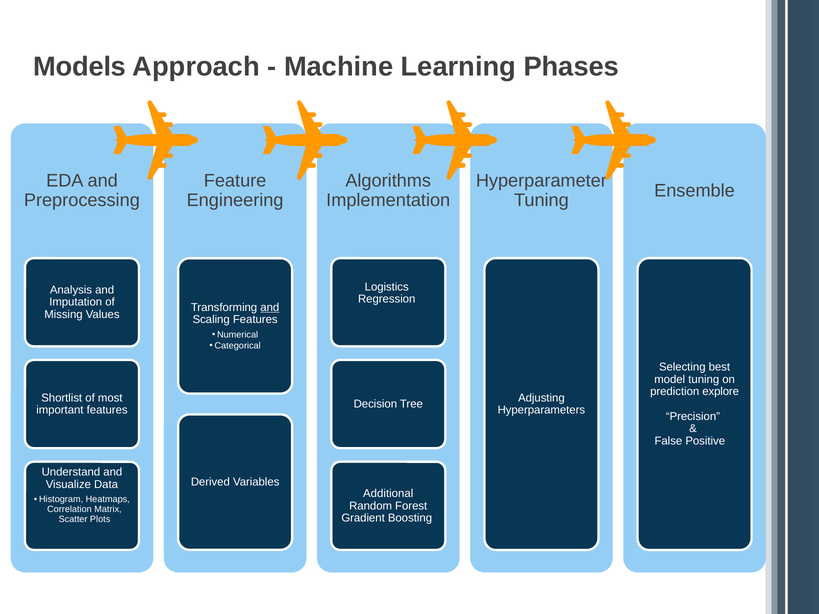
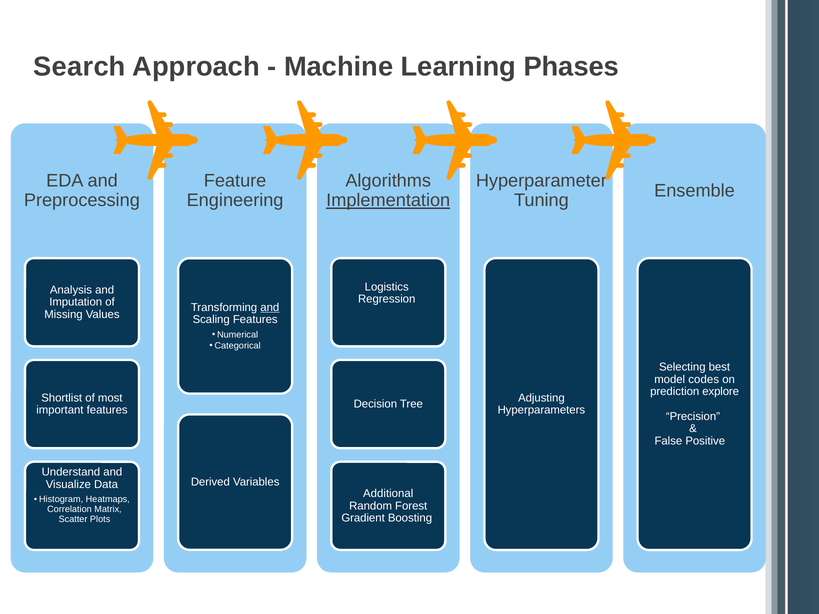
Models: Models -> Search
Implementation underline: none -> present
model tuning: tuning -> codes
